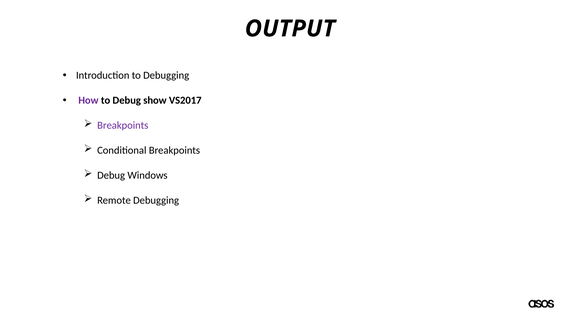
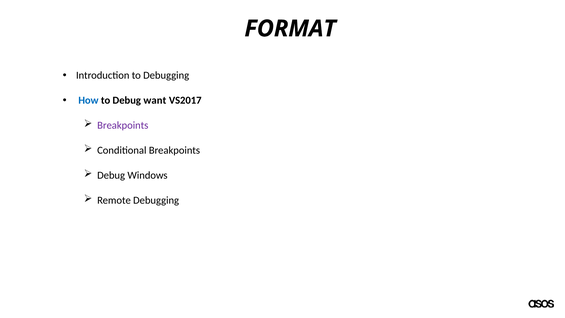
OUTPUT: OUTPUT -> FORMAT
How colour: purple -> blue
show: show -> want
